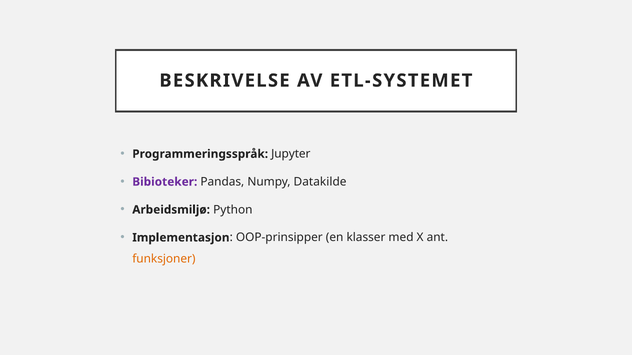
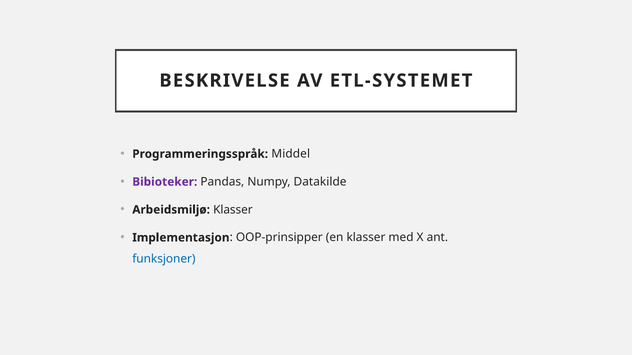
Jupyter: Jupyter -> Middel
Arbeidsmiljø Python: Python -> Klasser
funksjoner colour: orange -> blue
